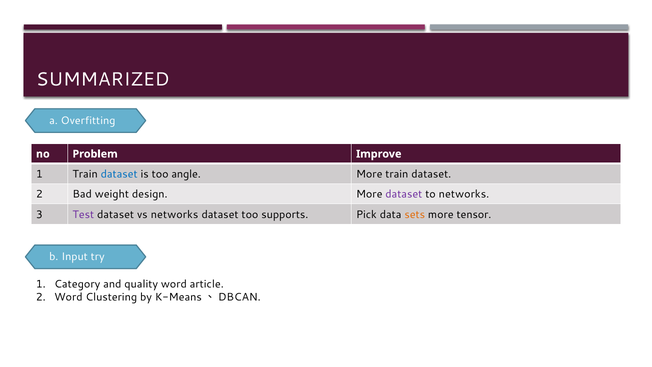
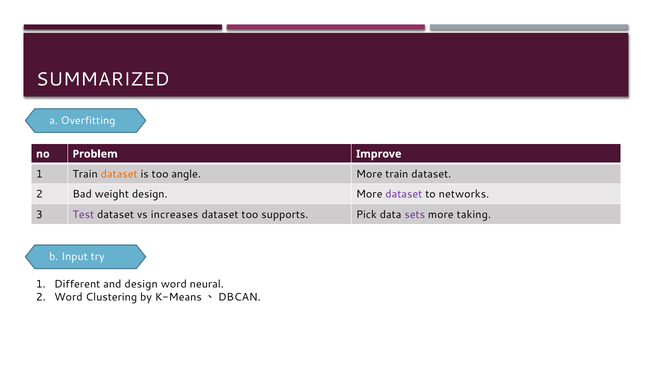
dataset at (119, 174) colour: blue -> orange
vs networks: networks -> increases
sets colour: orange -> purple
tensor: tensor -> taking
Category: Category -> Different
and quality: quality -> design
article: article -> neural
